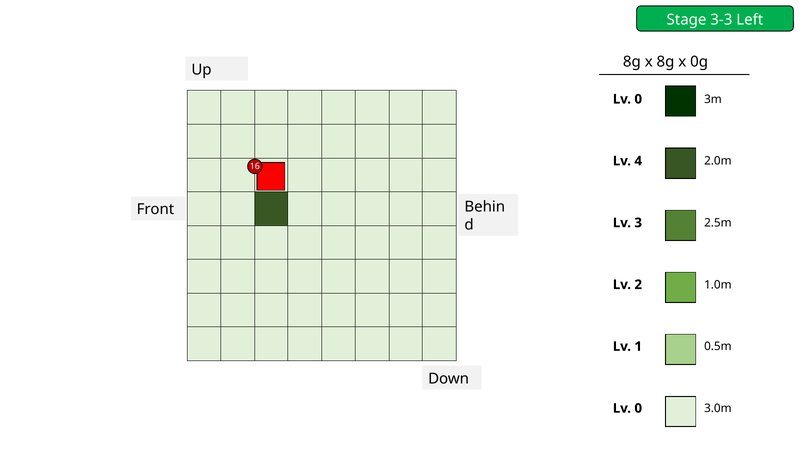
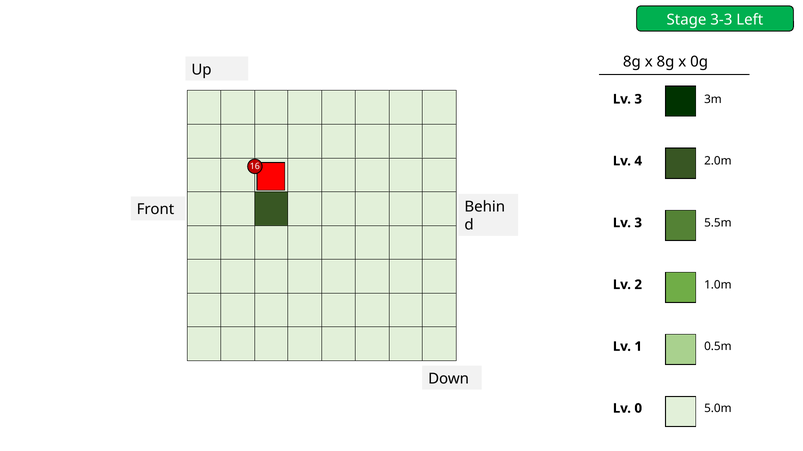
0 at (638, 99): 0 -> 3
2.5m: 2.5m -> 5.5m
3.0m: 3.0m -> 5.0m
